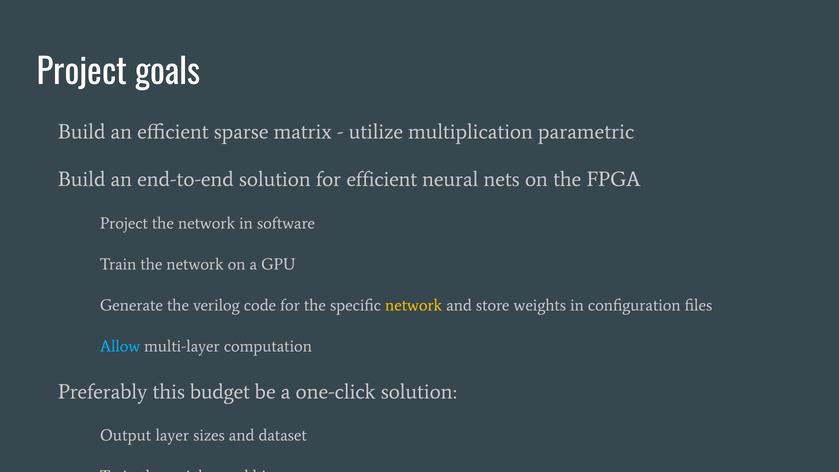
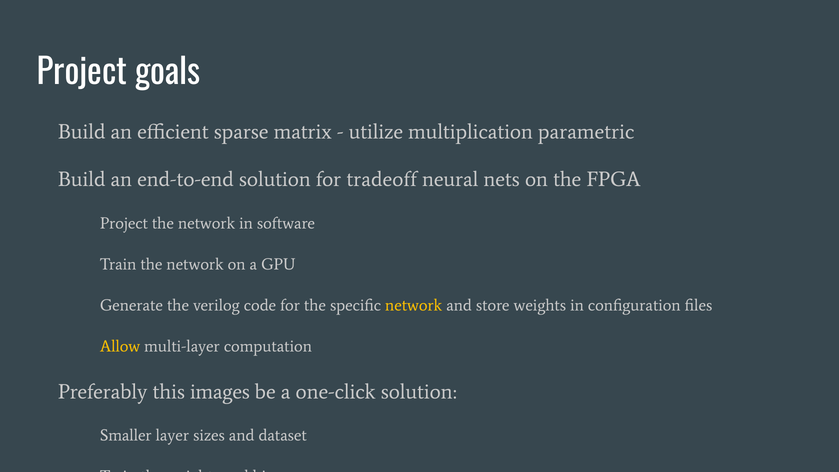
for efficient: efficient -> tradeoff
Allow colour: light blue -> yellow
budget: budget -> images
Output: Output -> Smaller
